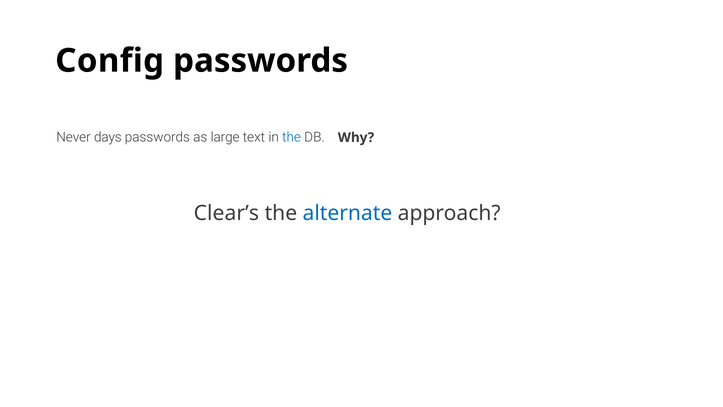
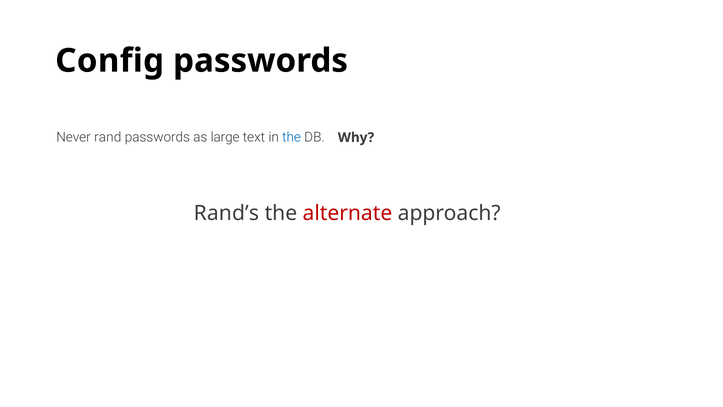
days: days -> rand
Clear’s: Clear’s -> Rand’s
alternate colour: blue -> red
